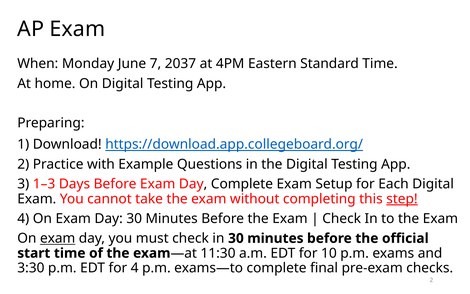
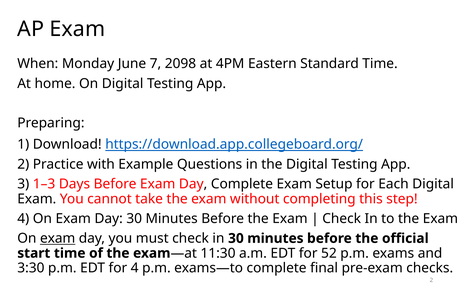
2037: 2037 -> 2098
step underline: present -> none
10: 10 -> 52
